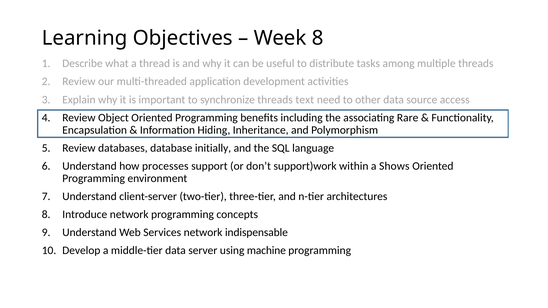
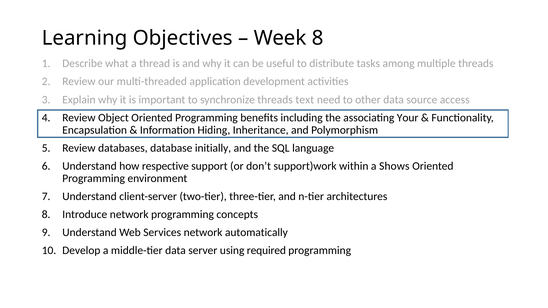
Rare: Rare -> Your
processes: processes -> respective
indispensable: indispensable -> automatically
machine: machine -> required
